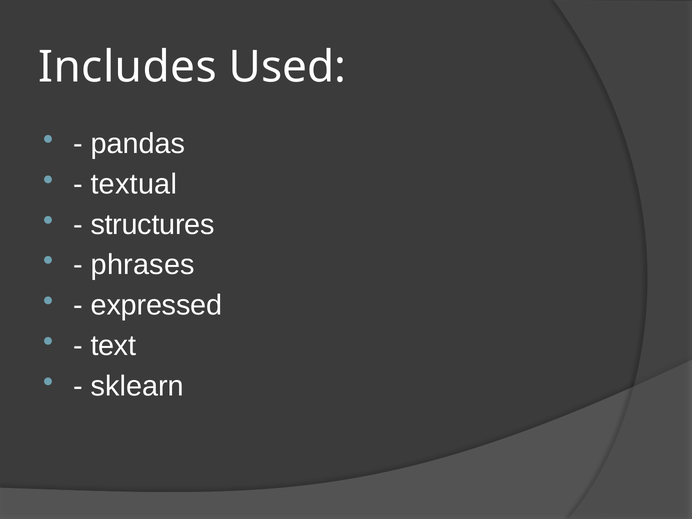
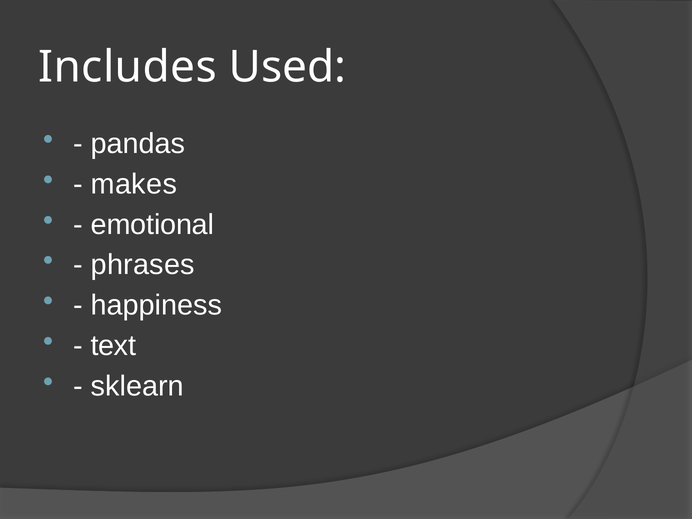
textual: textual -> makes
structures: structures -> emotional
expressed: expressed -> happiness
